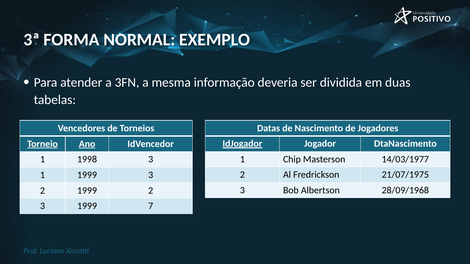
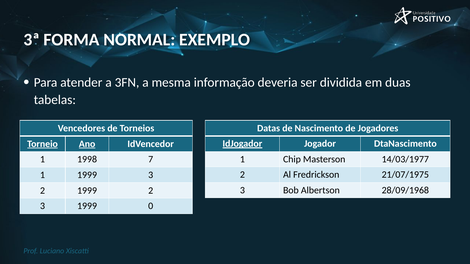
1998 3: 3 -> 7
7: 7 -> 0
